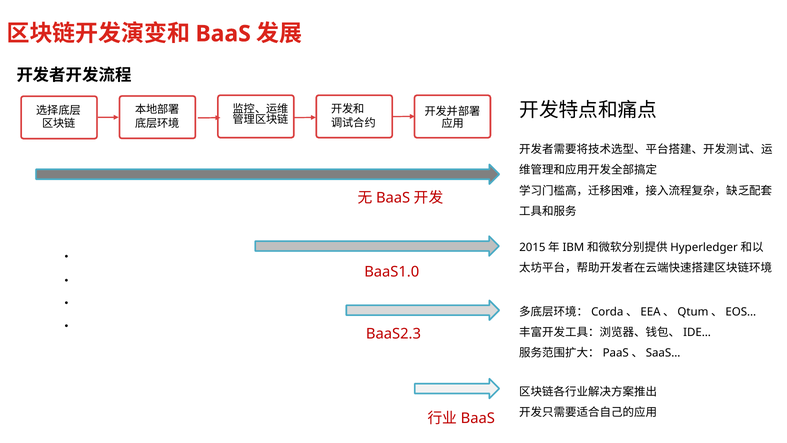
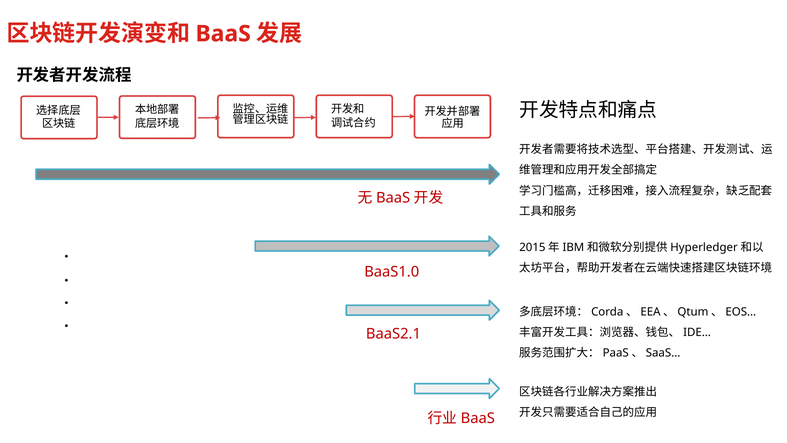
BaaS2.3: BaaS2.3 -> BaaS2.1
